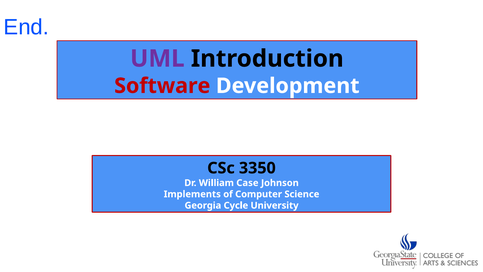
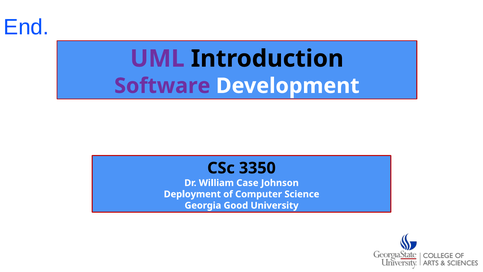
Software colour: red -> purple
Implements: Implements -> Deployment
Cycle: Cycle -> Good
